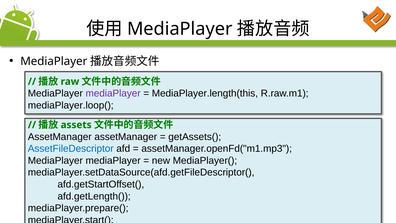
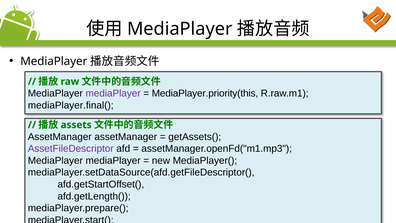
MediaPlayer.length(this: MediaPlayer.length(this -> MediaPlayer.priority(this
mediaPlayer.loop(: mediaPlayer.loop( -> mediaPlayer.final(
AssetFileDescriptor colour: blue -> purple
